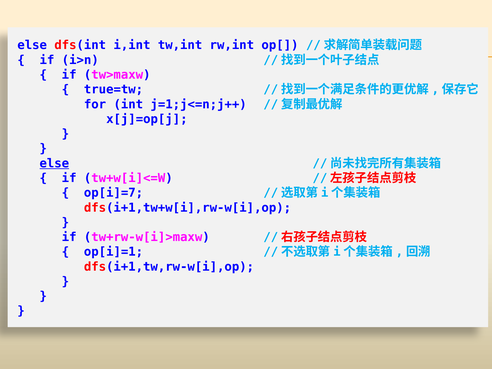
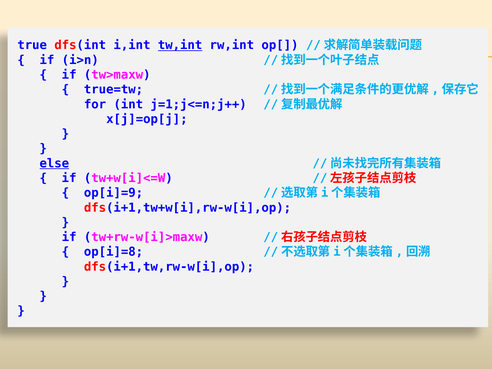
else at (32, 45): else -> true
tw,int underline: none -> present
op[i]=7: op[i]=7 -> op[i]=9
op[i]=1: op[i]=1 -> op[i]=8
